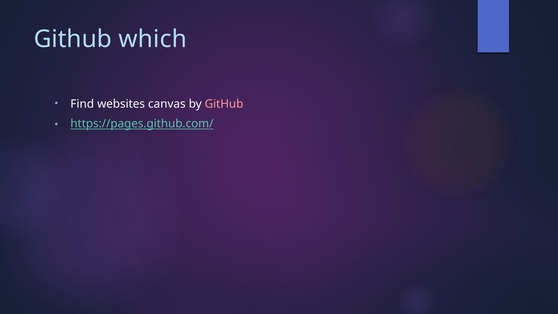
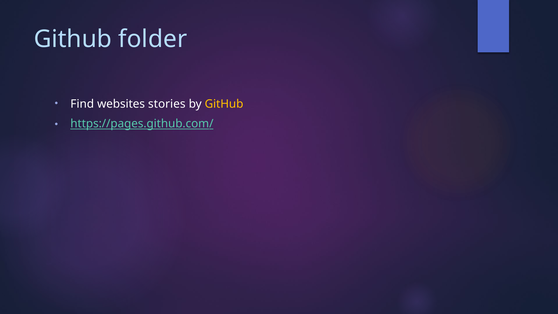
which: which -> folder
canvas: canvas -> stories
GitHub at (224, 104) colour: pink -> yellow
